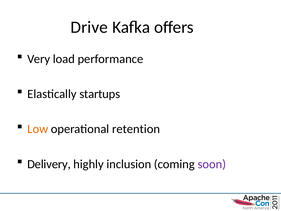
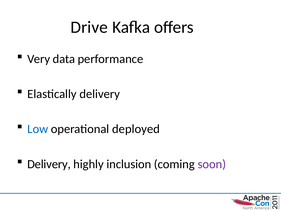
load: load -> data
Elastically startups: startups -> delivery
Low colour: orange -> blue
retention: retention -> deployed
